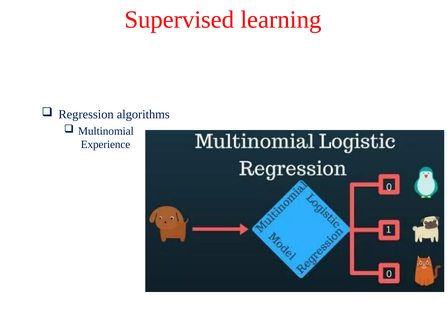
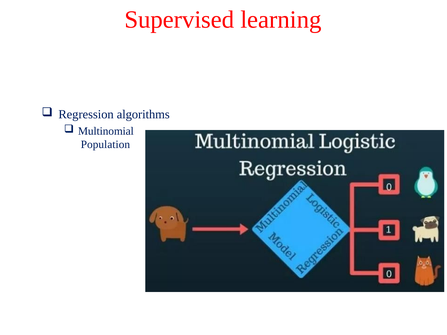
Experience: Experience -> Population
